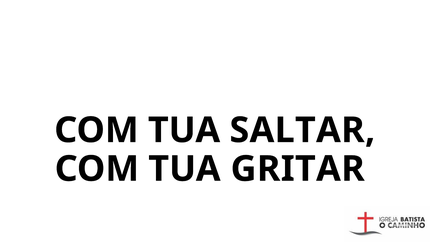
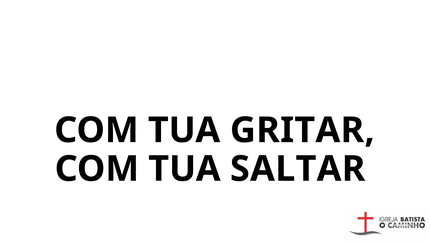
SALTAR: SALTAR -> GRITAR
GRITAR: GRITAR -> SALTAR
